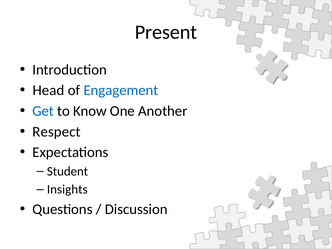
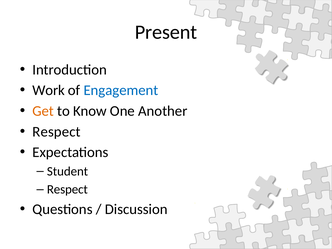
Head: Head -> Work
Get colour: blue -> orange
Insights at (67, 189): Insights -> Respect
